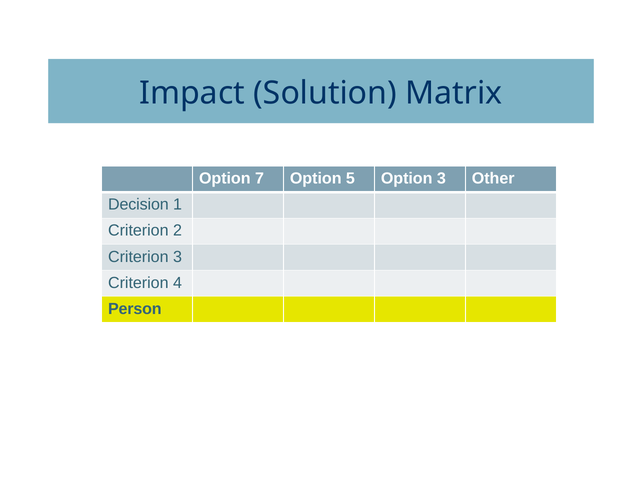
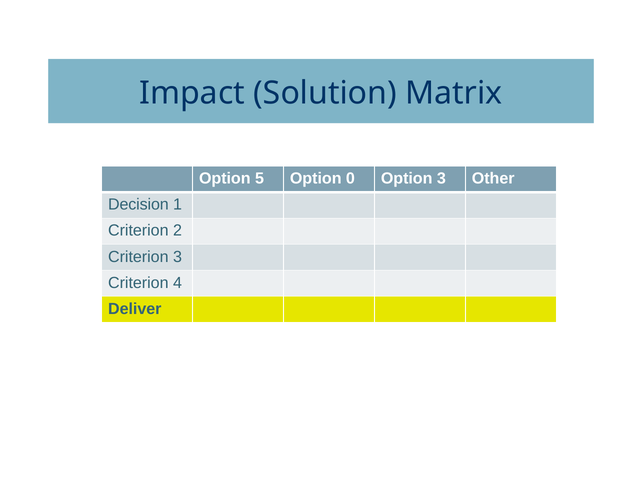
7: 7 -> 5
5: 5 -> 0
Person: Person -> Deliver
